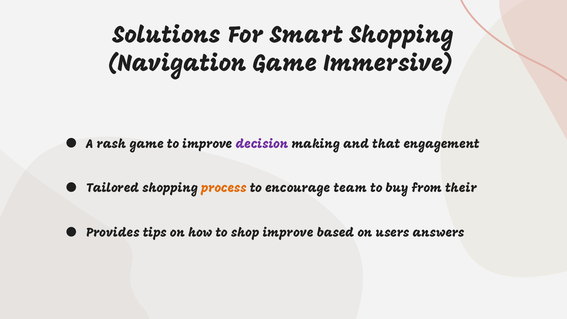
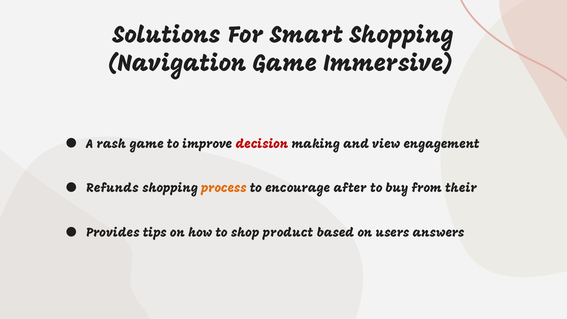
decision colour: purple -> red
that: that -> view
Tailored: Tailored -> Refunds
team: team -> after
shop improve: improve -> product
